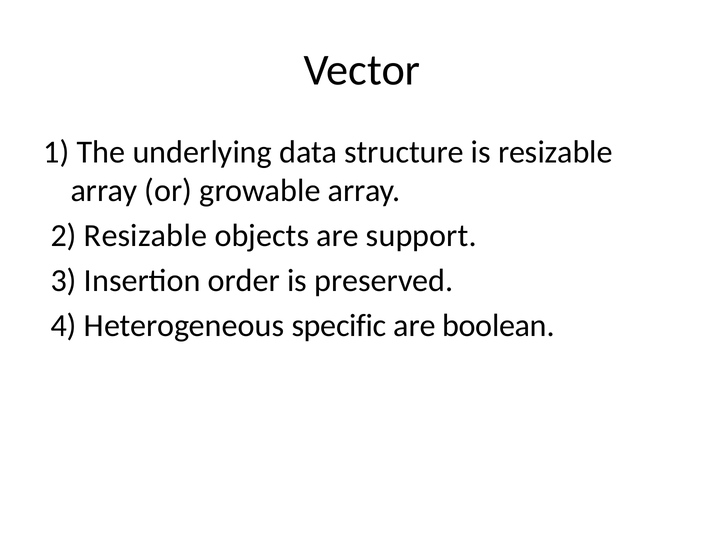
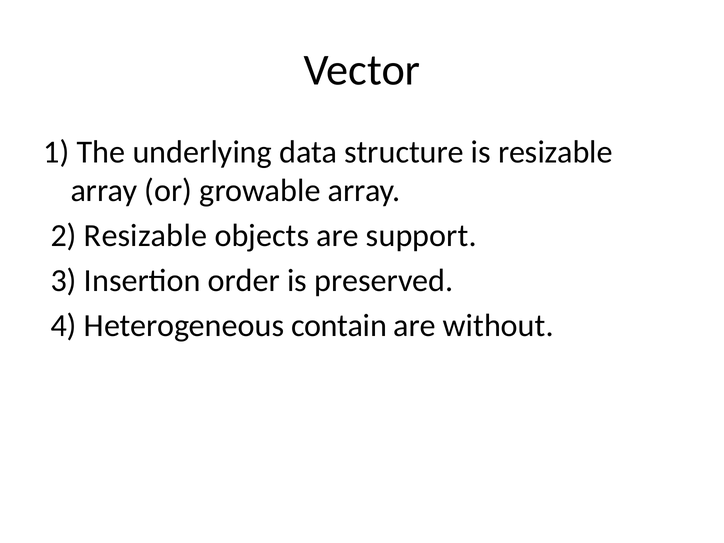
specific: specific -> contain
boolean: boolean -> without
